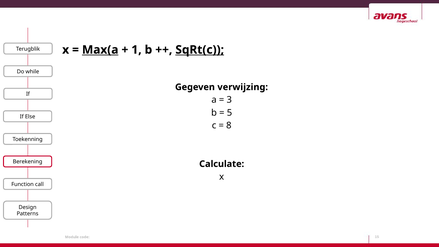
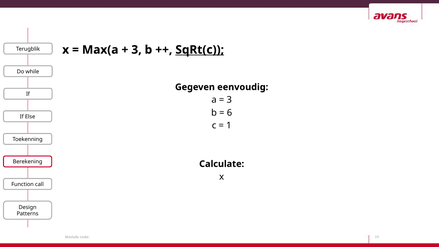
Max(a underline: present -> none
1 at (136, 50): 1 -> 3
verwijzing: verwijzing -> eenvoudig
5: 5 -> 6
8: 8 -> 1
